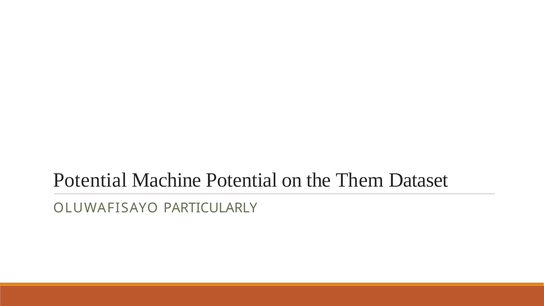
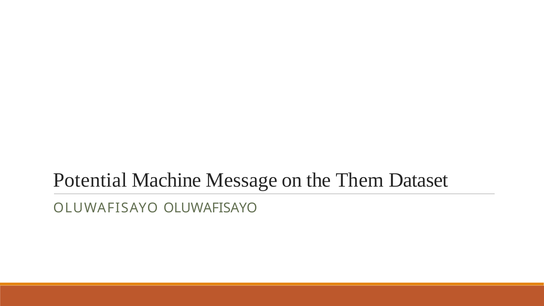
Machine Potential: Potential -> Message
OLUWAFISAYO PARTICULARLY: PARTICULARLY -> OLUWAFISAYO
